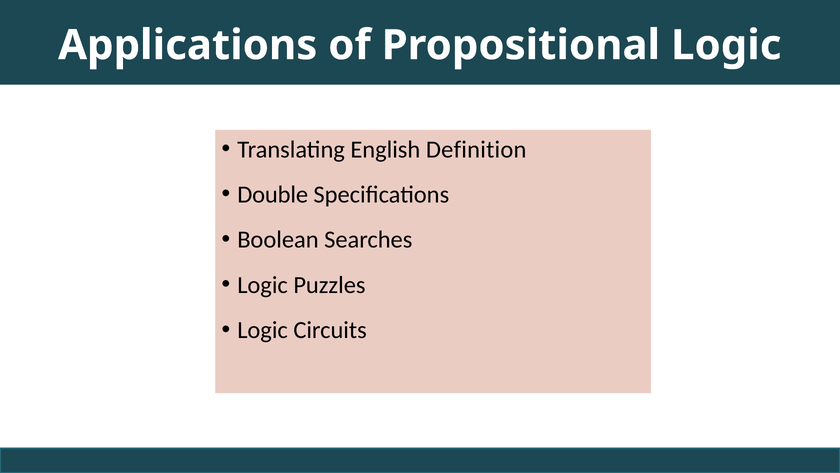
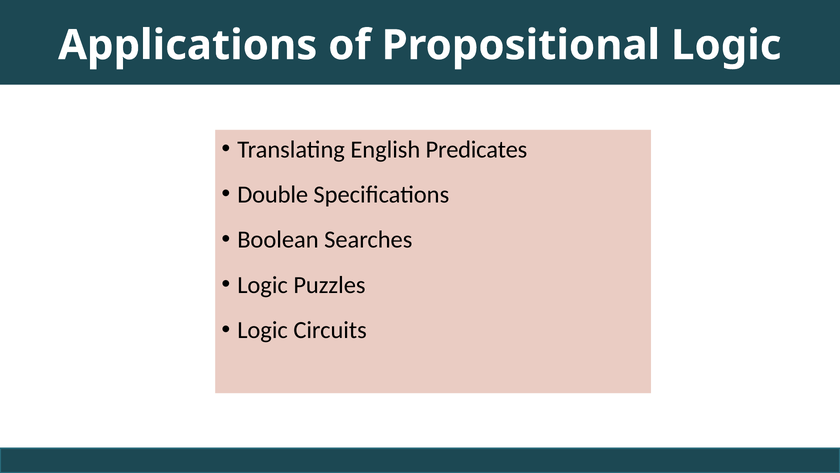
Definition: Definition -> Predicates
